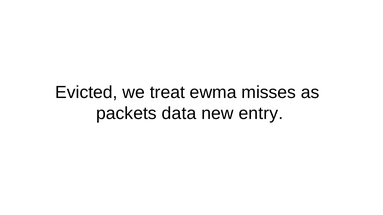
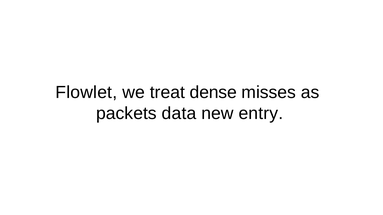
Evicted: Evicted -> Flowlet
ewma: ewma -> dense
